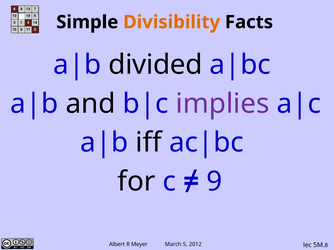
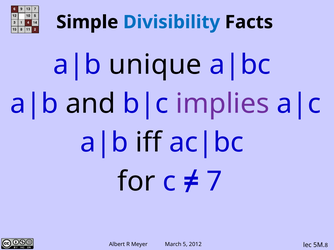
Divisibility colour: orange -> blue
divided: divided -> unique
9: 9 -> 7
